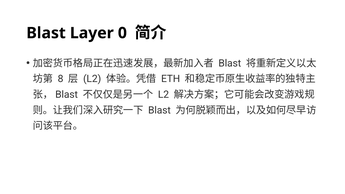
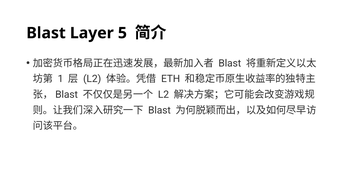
0: 0 -> 5
8: 8 -> 1
